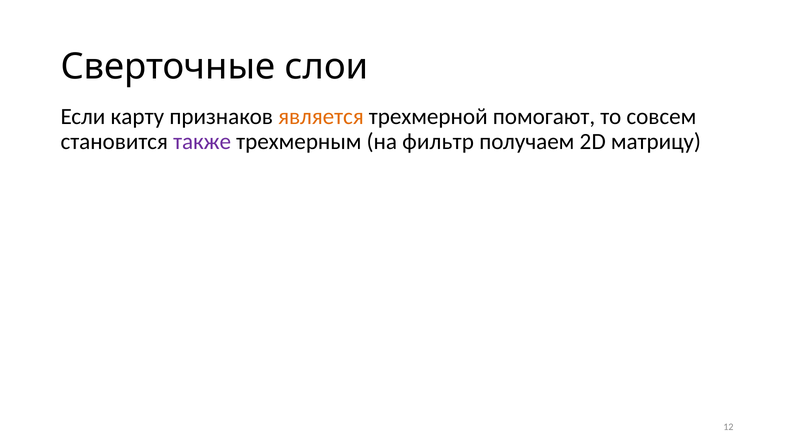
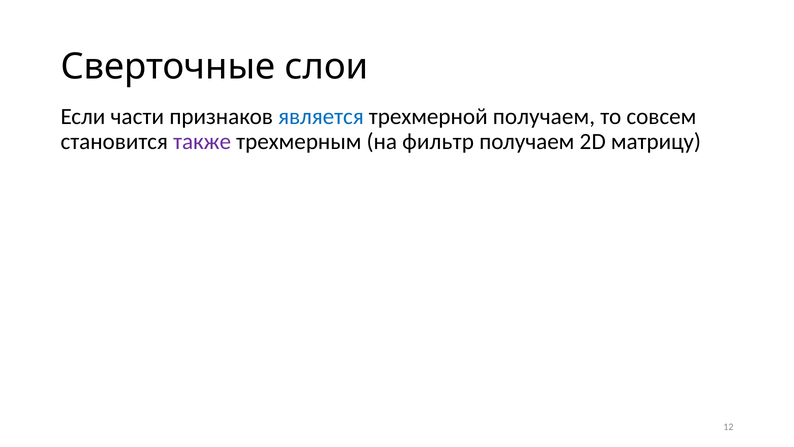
карту: карту -> части
является colour: orange -> blue
трехмерной помогают: помогают -> получаем
